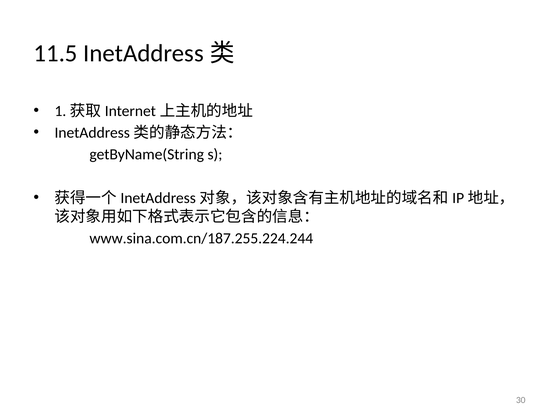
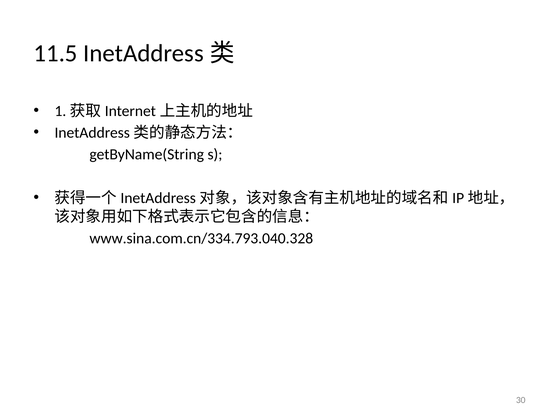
www.sina.com.cn/187.255.224.244: www.sina.com.cn/187.255.224.244 -> www.sina.com.cn/334.793.040.328
